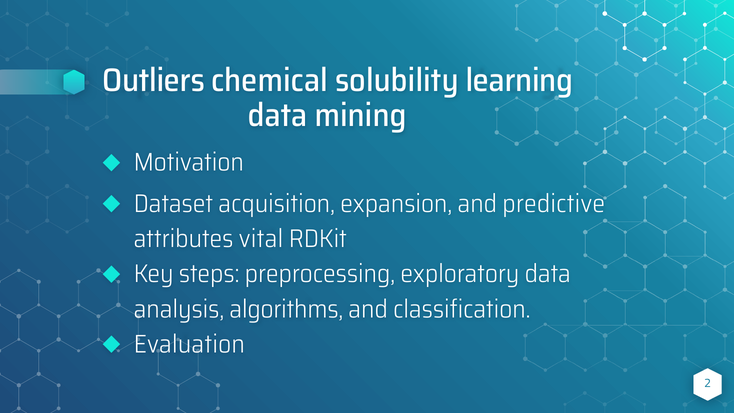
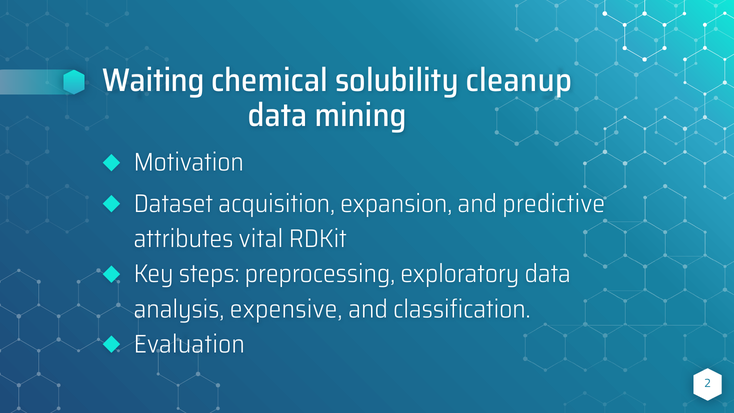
Outliers: Outliers -> Waiting
learning: learning -> cleanup
algorithms: algorithms -> expensive
